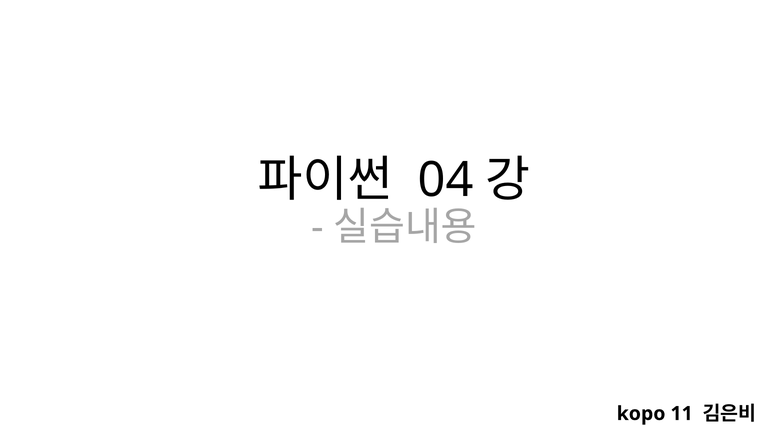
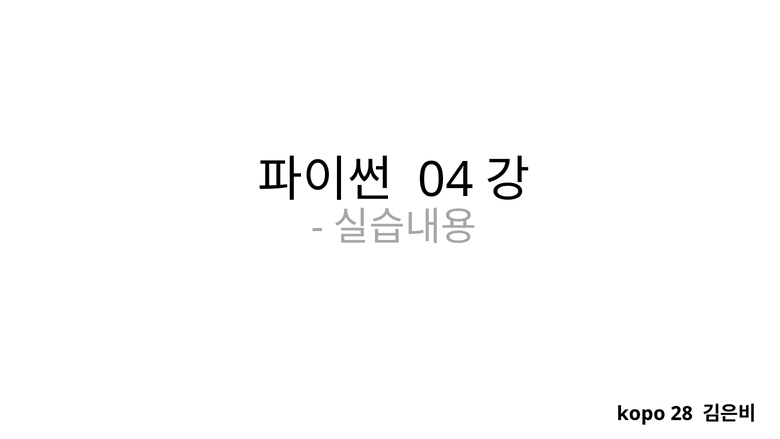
11: 11 -> 28
